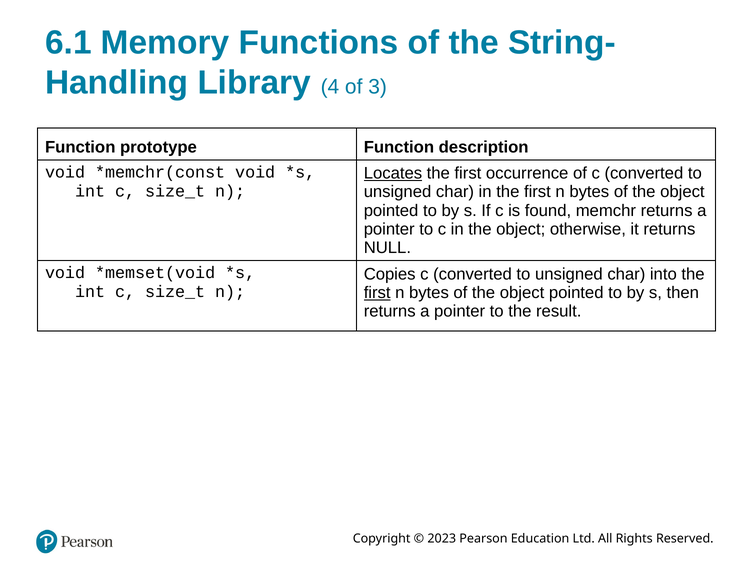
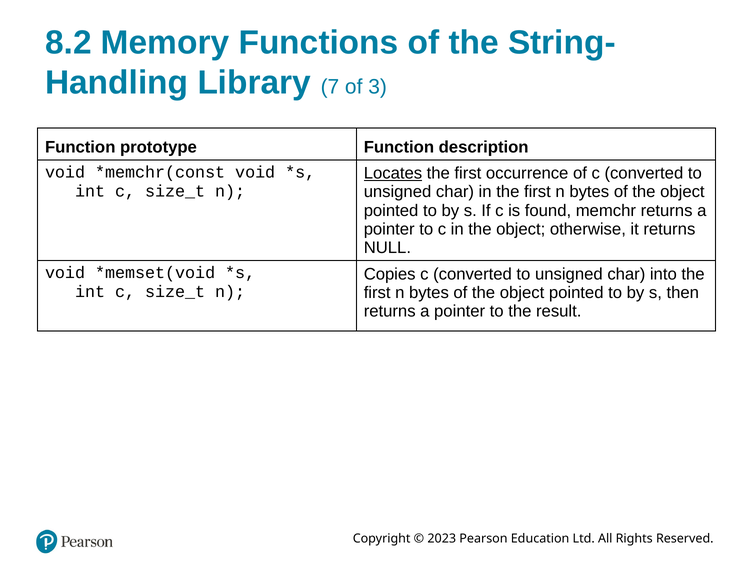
6.1: 6.1 -> 8.2
4: 4 -> 7
first at (377, 293) underline: present -> none
